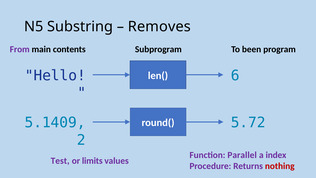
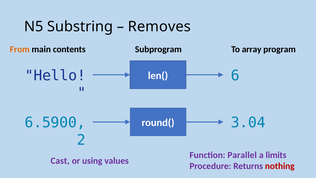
From colour: purple -> orange
been: been -> array
5.1409: 5.1409 -> 6.5900
5.72: 5.72 -> 3.04
index: index -> limits
Test: Test -> Cast
limits: limits -> using
